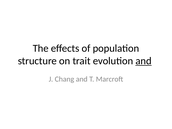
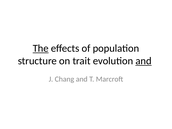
The underline: none -> present
